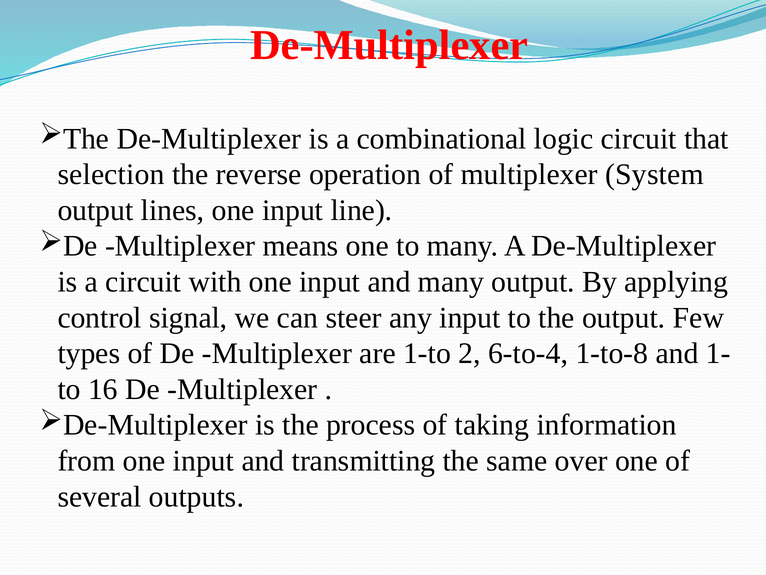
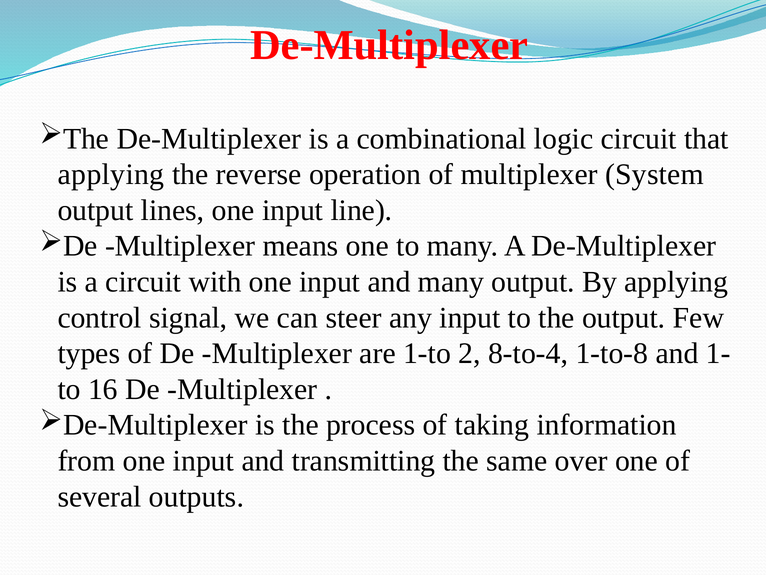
selection at (111, 174): selection -> applying
6-to-4: 6-to-4 -> 8-to-4
